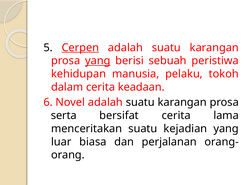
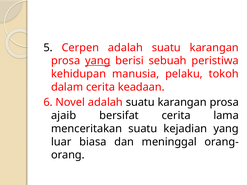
Cerpen underline: present -> none
serta: serta -> ajaib
perjalanan: perjalanan -> meninggal
